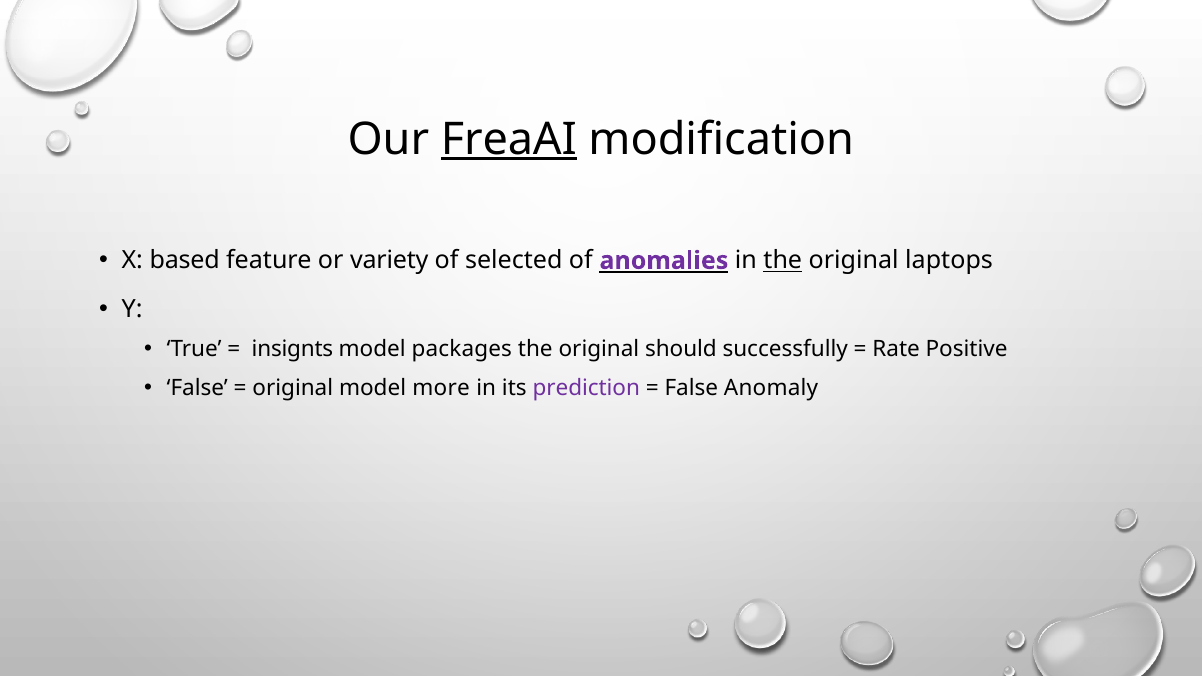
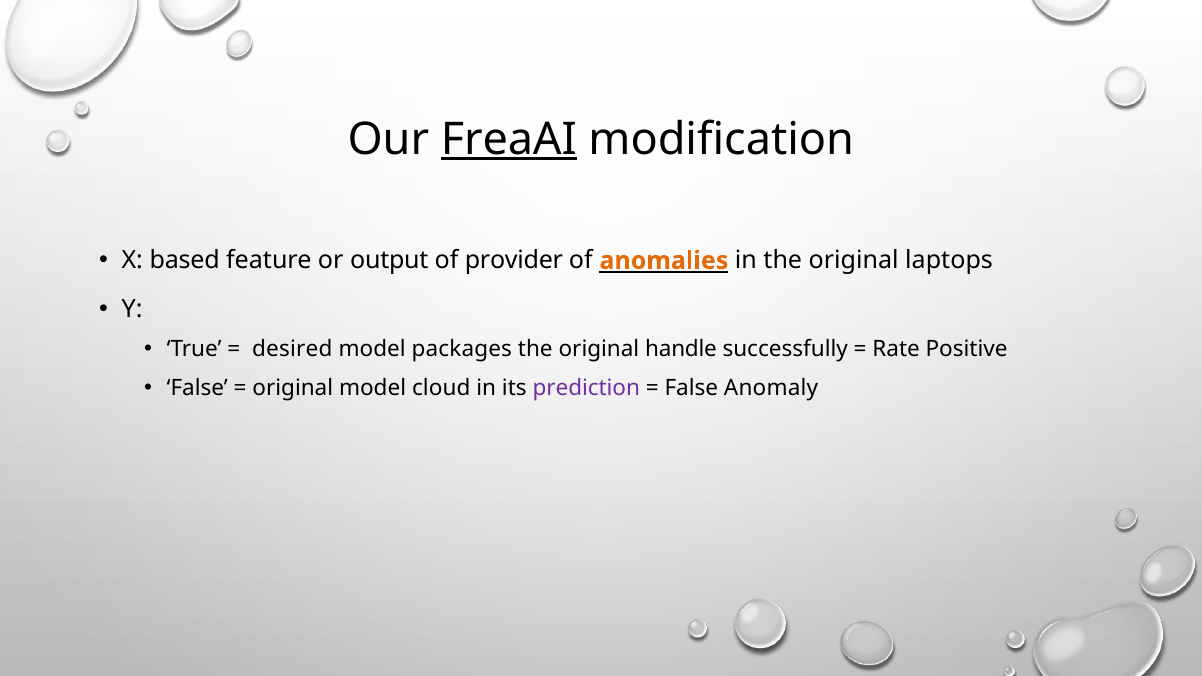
variety: variety -> output
selected: selected -> provider
anomalies colour: purple -> orange
the at (783, 261) underline: present -> none
insignts: insignts -> desired
should: should -> handle
more: more -> cloud
